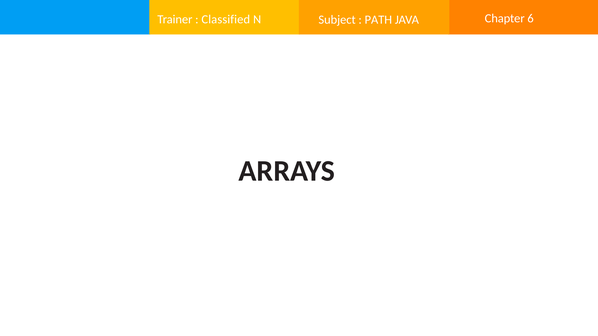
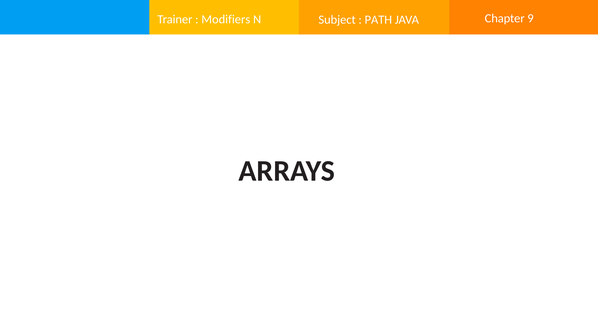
Classified: Classified -> Modifiers
6: 6 -> 9
